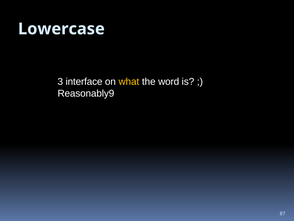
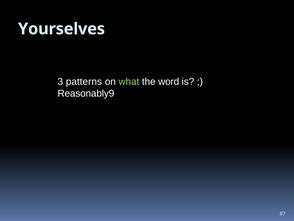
Lowercase: Lowercase -> Yourselves
interface: interface -> patterns
what colour: yellow -> light green
